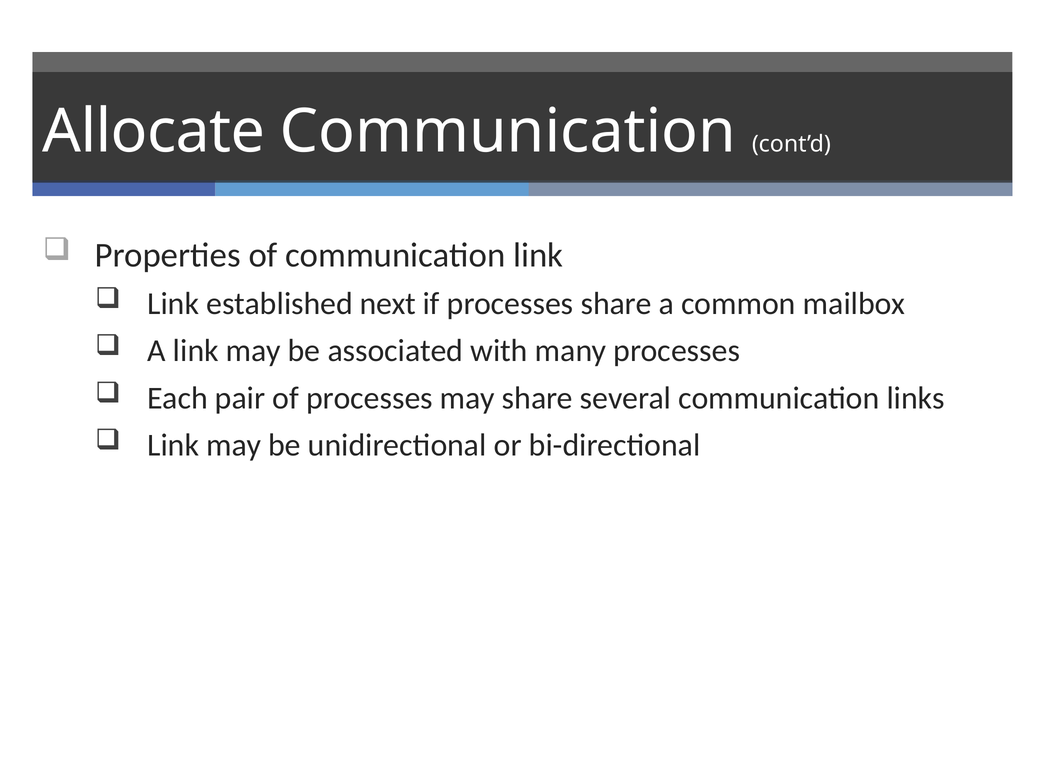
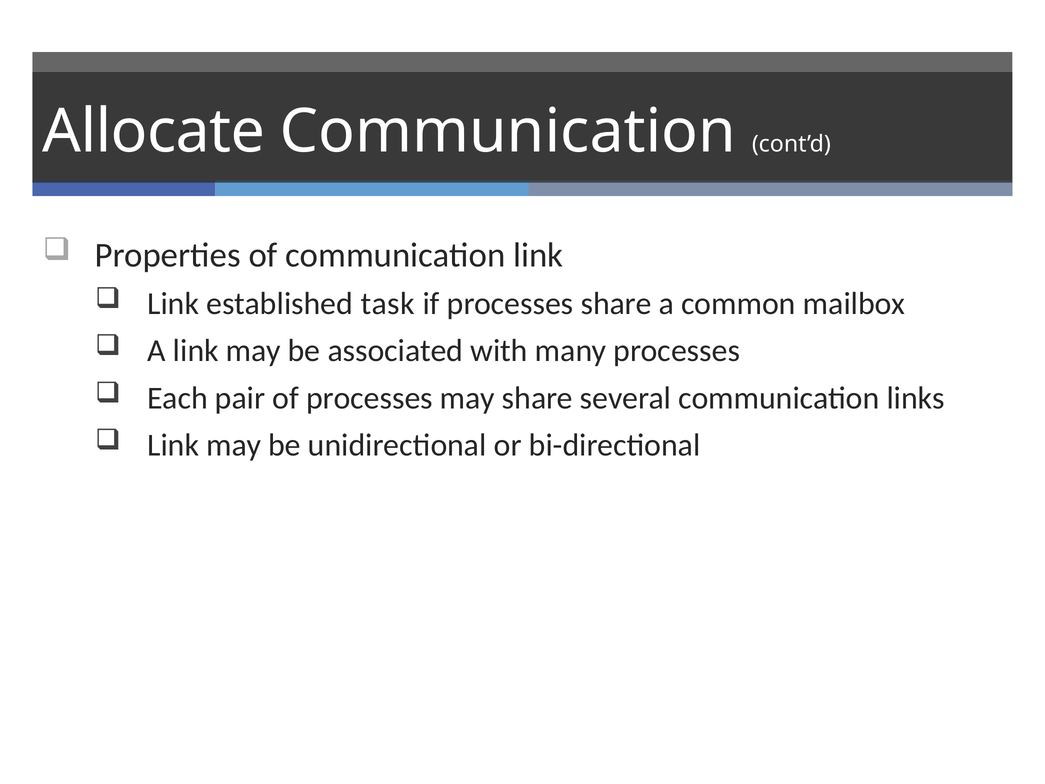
next: next -> task
